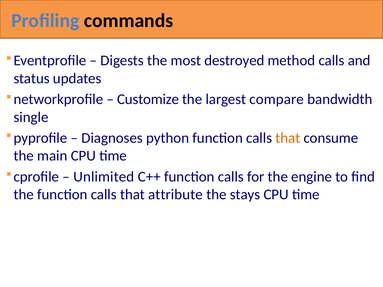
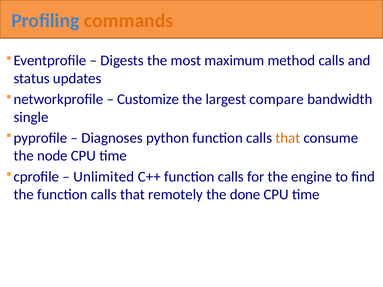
commands colour: black -> orange
destroyed: destroyed -> maximum
main: main -> node
attribute: attribute -> remotely
stays: stays -> done
